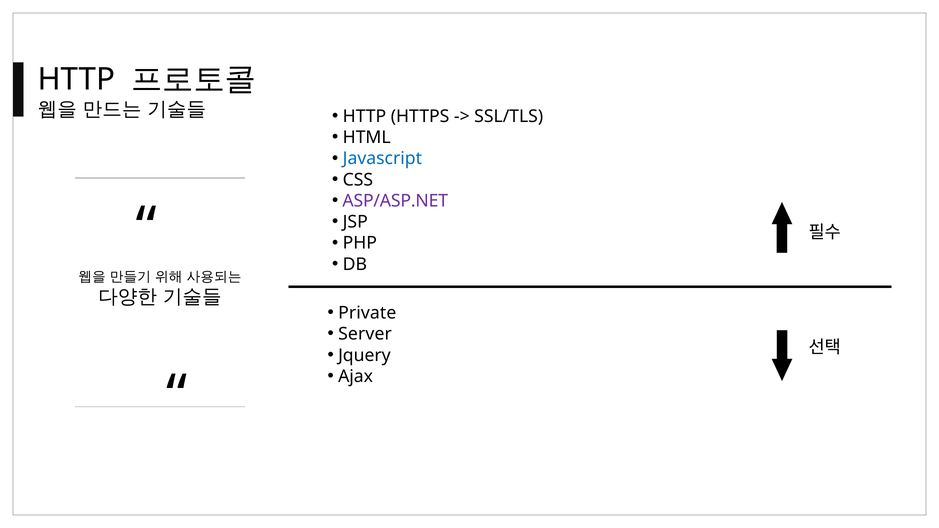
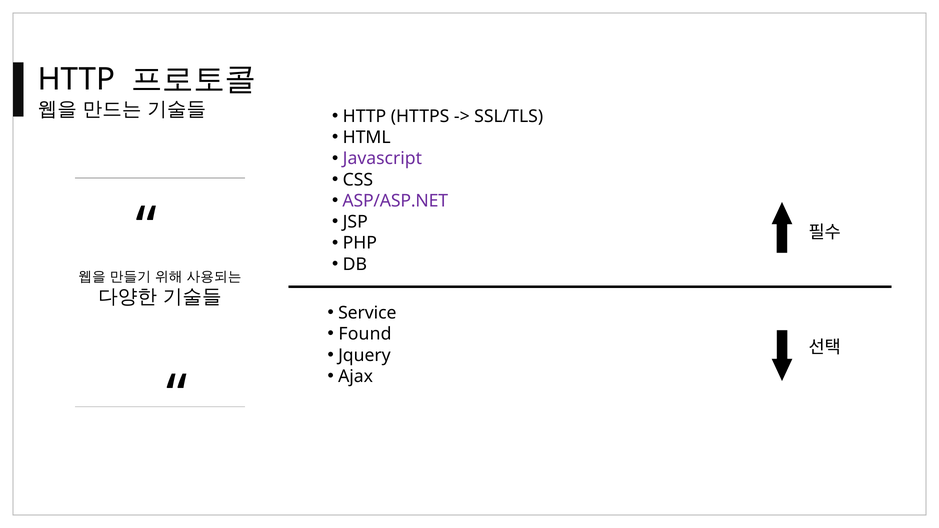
Javascript colour: blue -> purple
Private: Private -> Service
Server: Server -> Found
